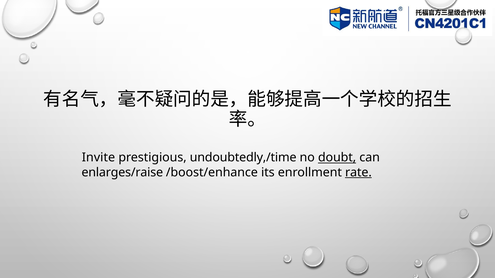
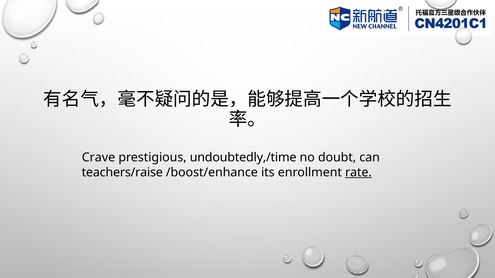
Invite: Invite -> Crave
doubt underline: present -> none
enlarges/raise: enlarges/raise -> teachers/raise
